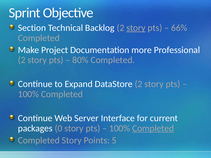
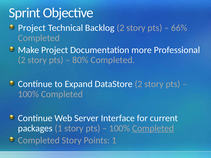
Section at (32, 28): Section -> Project
story at (136, 28) underline: present -> none
packages 0: 0 -> 1
Points 5: 5 -> 1
